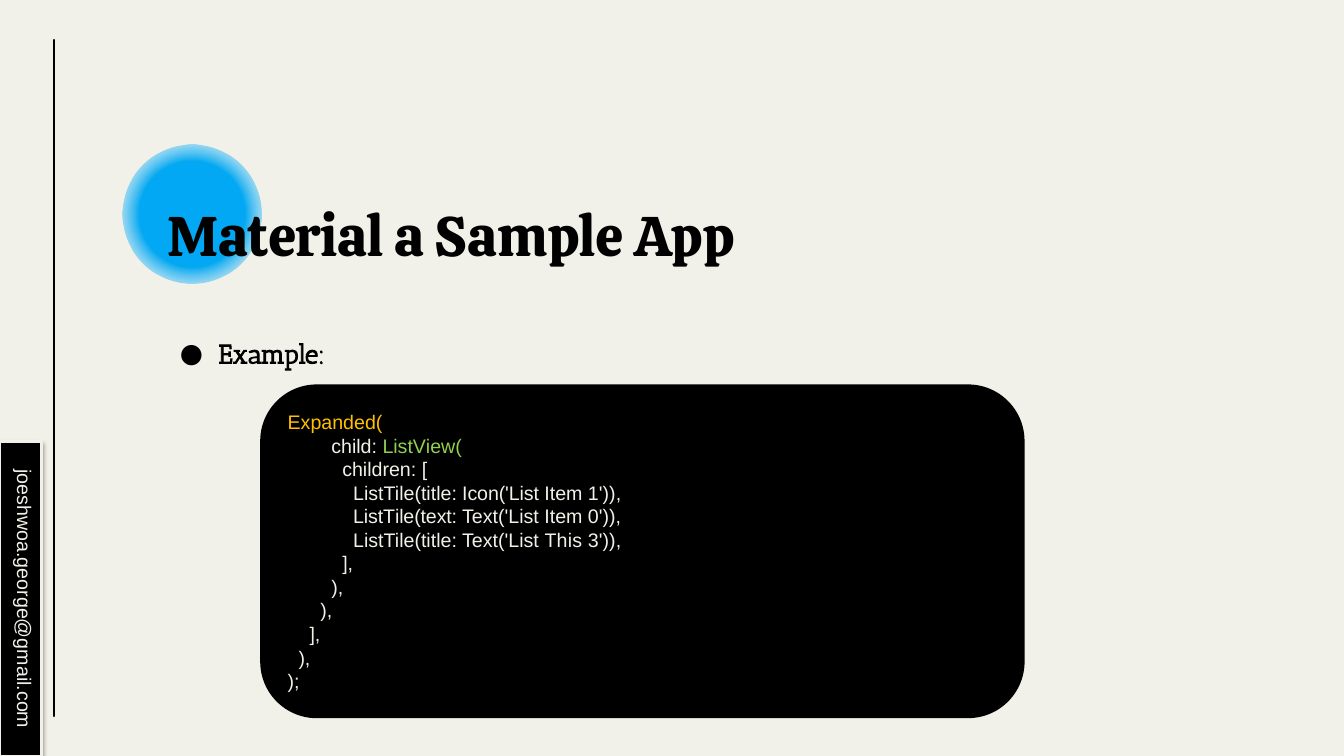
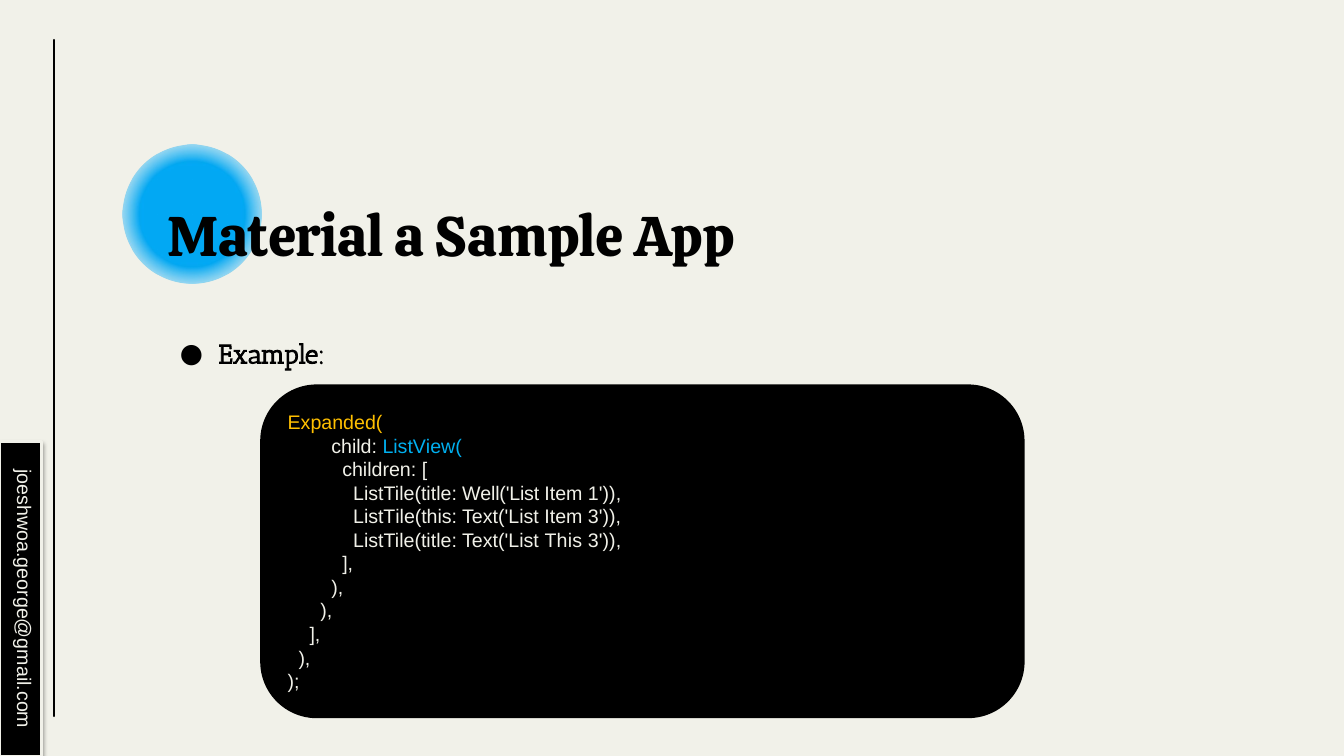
ListView( colour: light green -> light blue
Icon('List: Icon('List -> Well('List
ListTile(text: ListTile(text -> ListTile(this
Item 0: 0 -> 3
